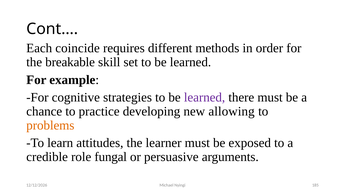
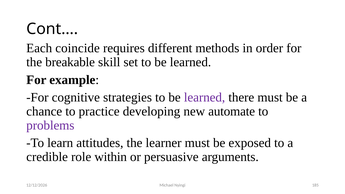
allowing: allowing -> automate
problems colour: orange -> purple
fungal: fungal -> within
